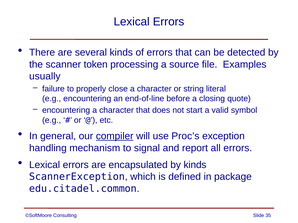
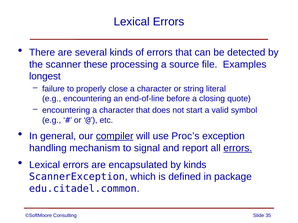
token: token -> these
usually: usually -> longest
errors at (238, 148) underline: none -> present
